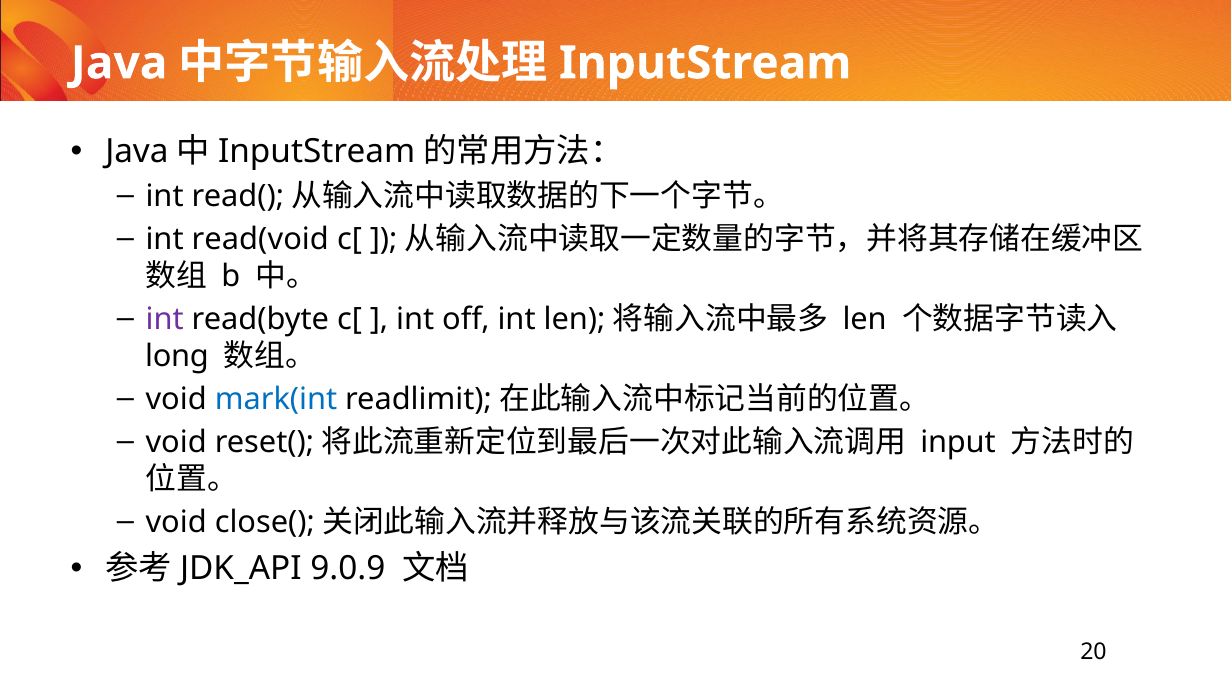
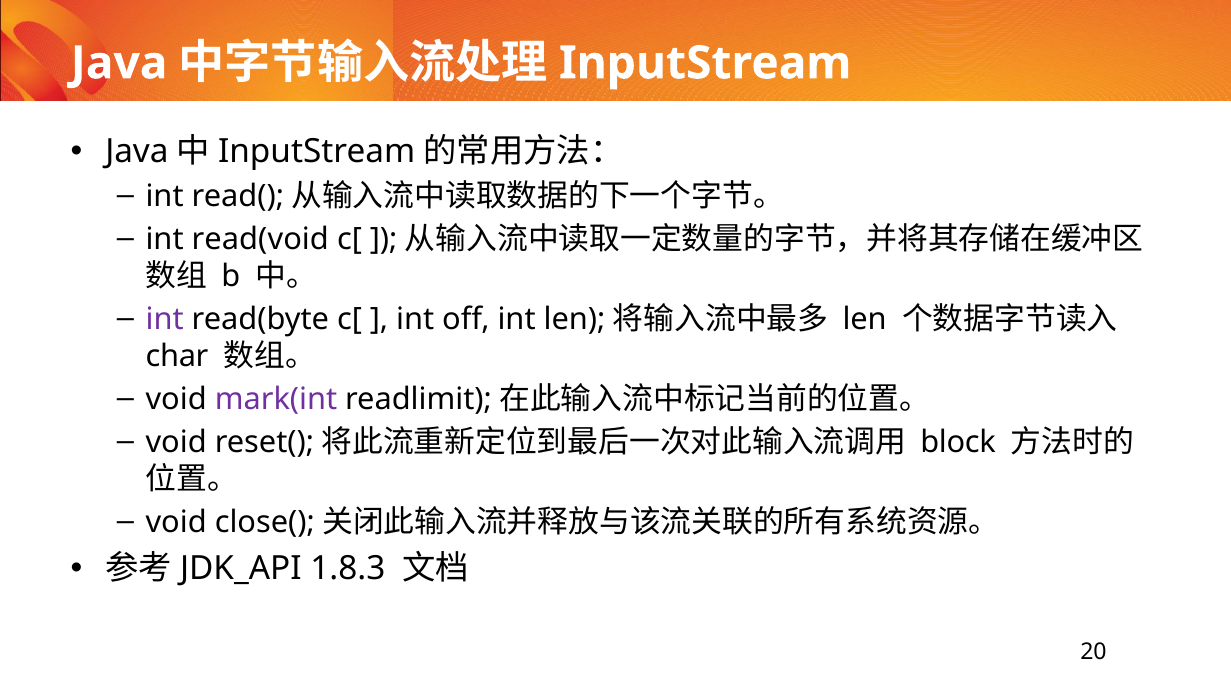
long: long -> char
mark(int colour: blue -> purple
input: input -> block
9.0.9: 9.0.9 -> 1.8.3
